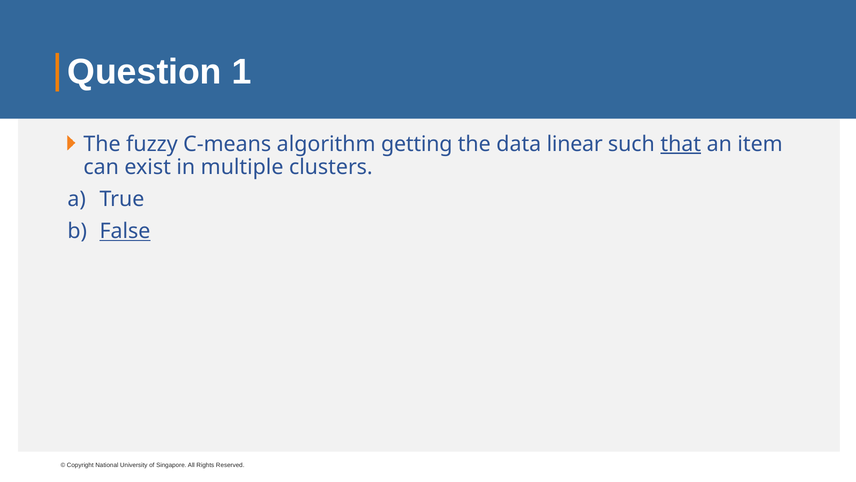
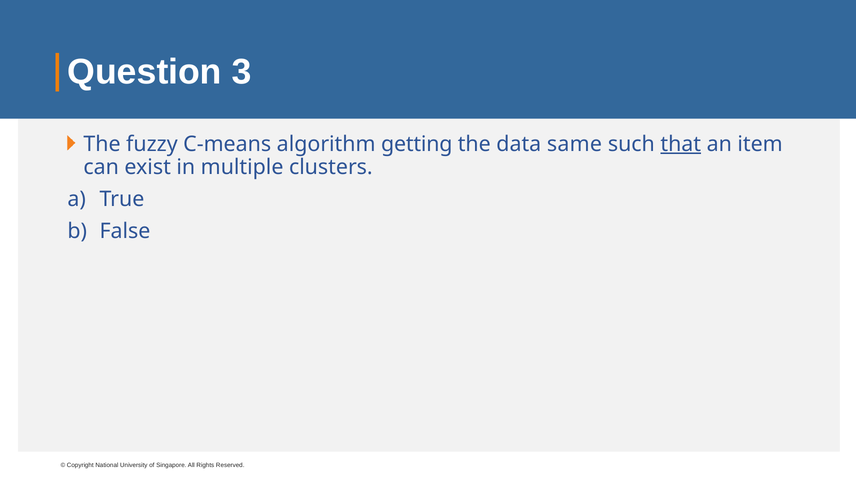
1: 1 -> 3
linear: linear -> same
False underline: present -> none
